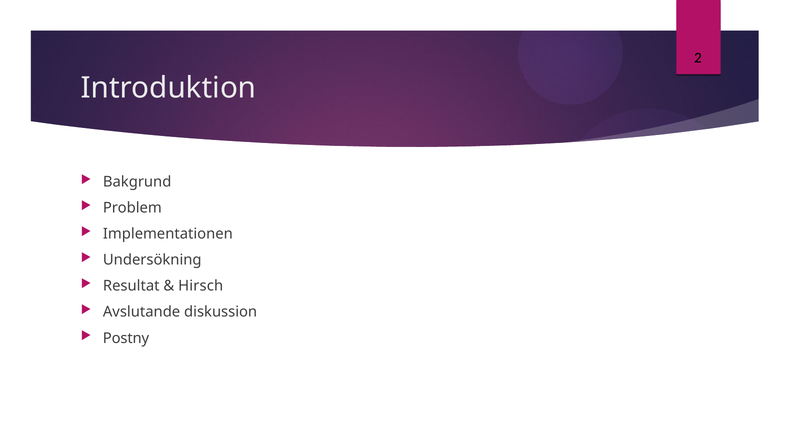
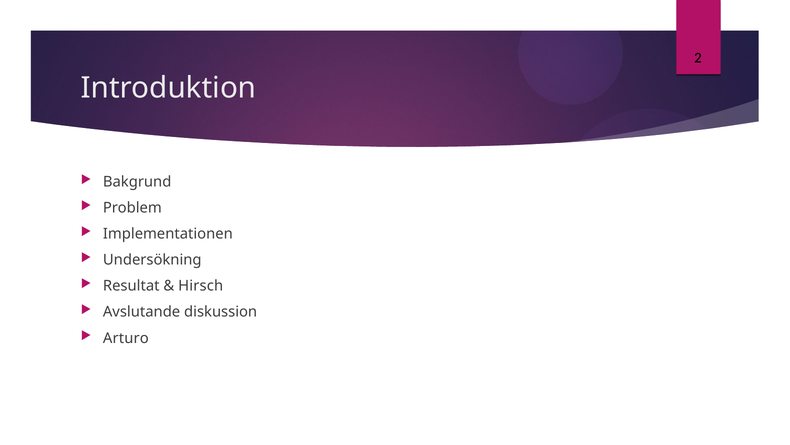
Postny: Postny -> Arturo
